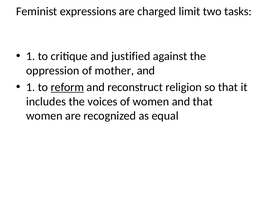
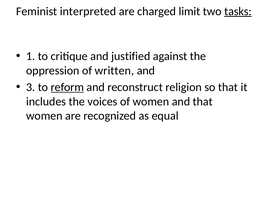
expressions: expressions -> interpreted
tasks underline: none -> present
mother: mother -> written
1 at (31, 87): 1 -> 3
